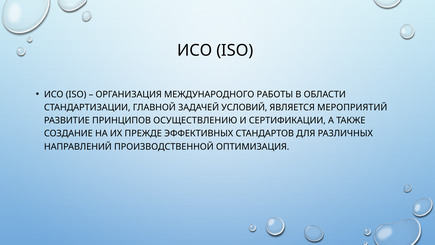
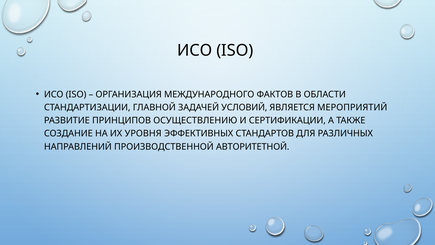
РАБОТЫ: РАБОТЫ -> ФАКТОВ
ПРЕЖДЕ: ПРЕЖДЕ -> УРОВНЯ
ОПТИМИЗАЦИЯ: ОПТИМИЗАЦИЯ -> АВТОРИТЕТНОЙ
